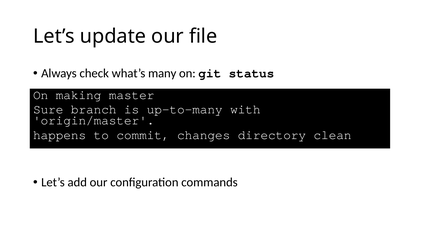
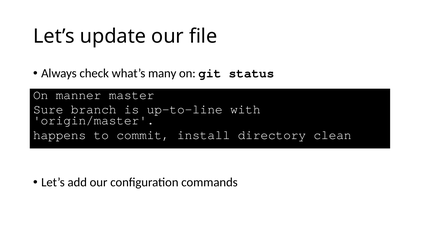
making: making -> manner
up-to-many: up-to-many -> up-to-line
changes: changes -> install
